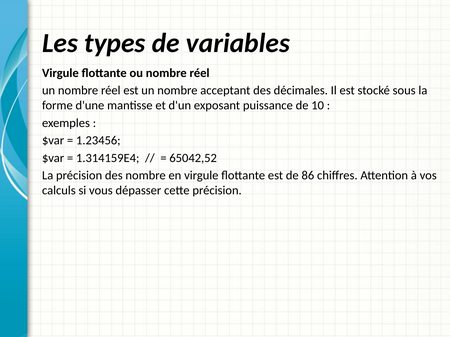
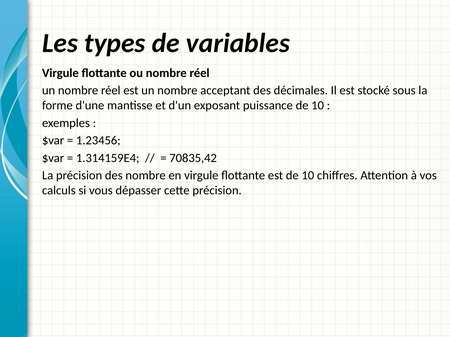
65042,52: 65042,52 -> 70835,42
est de 86: 86 -> 10
